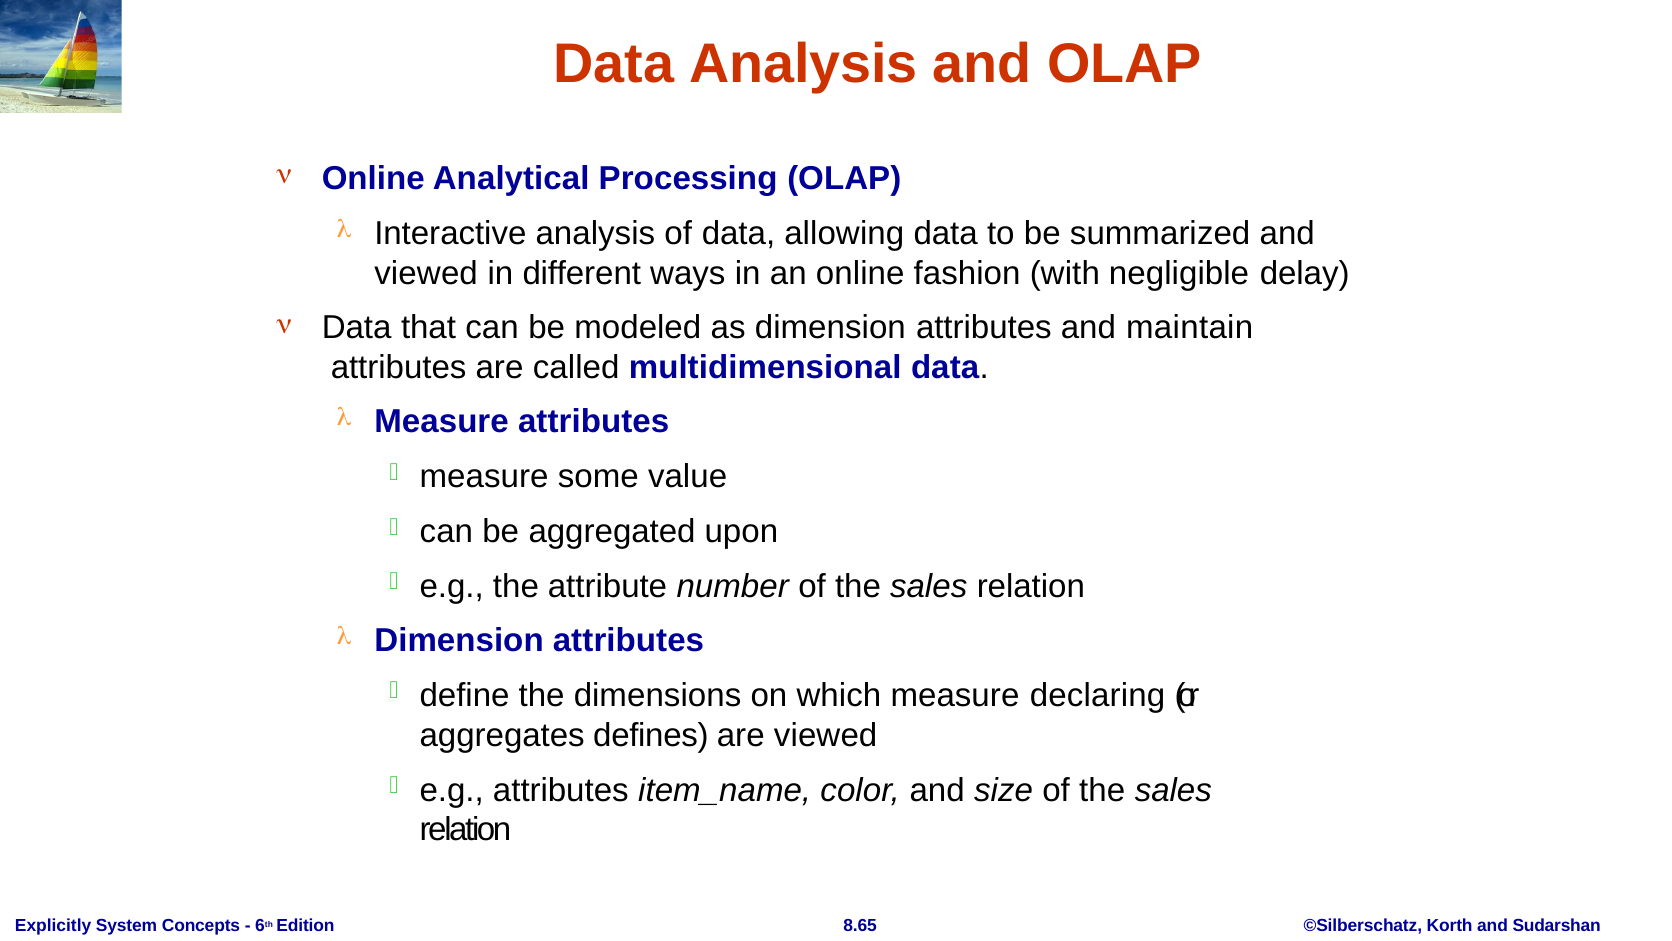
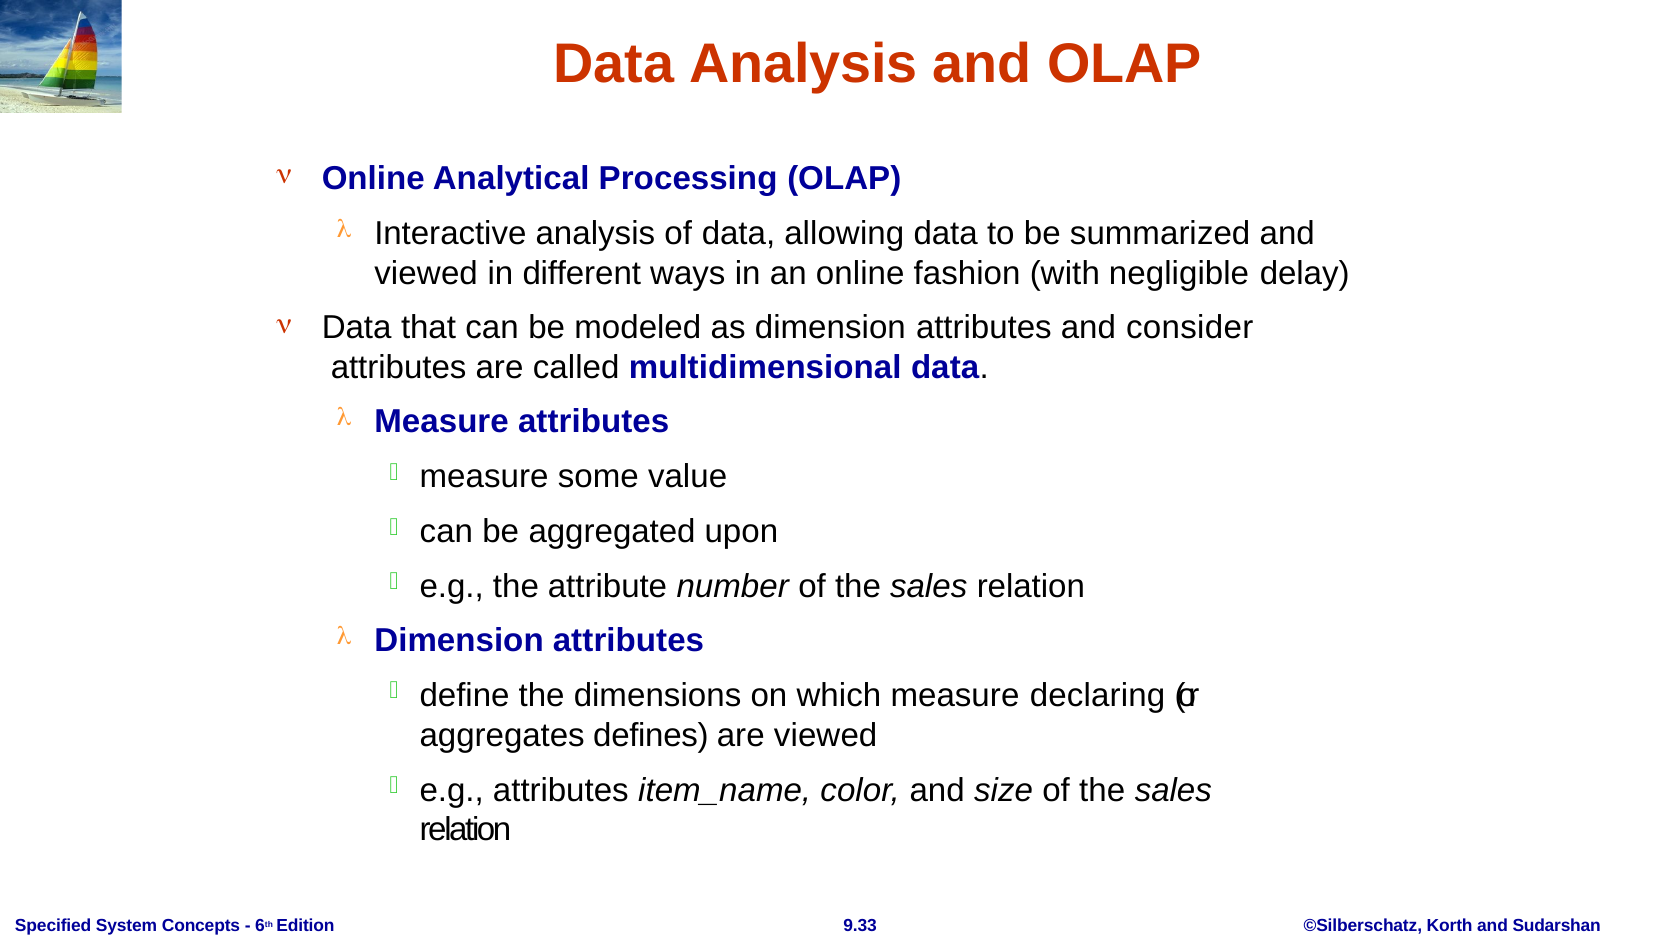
maintain: maintain -> consider
Explicitly: Explicitly -> Specified
8.65: 8.65 -> 9.33
